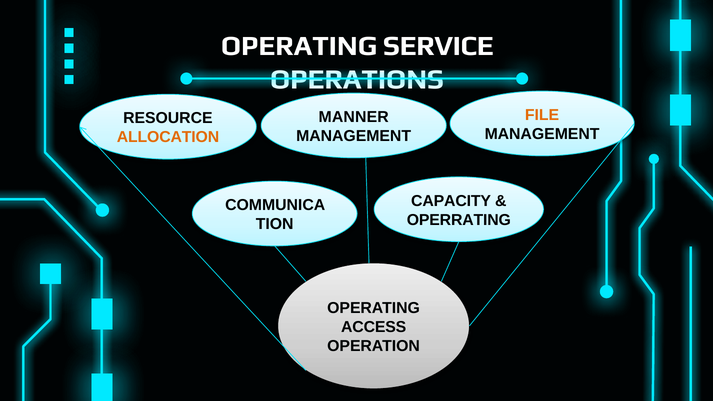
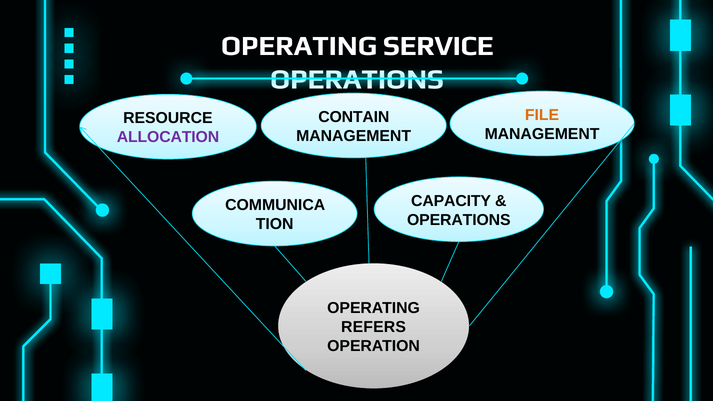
MANNER: MANNER -> CONTAIN
ALLOCATION colour: orange -> purple
OPERRATING at (459, 220): OPERRATING -> OPERATIONS
ACCESS: ACCESS -> REFERS
